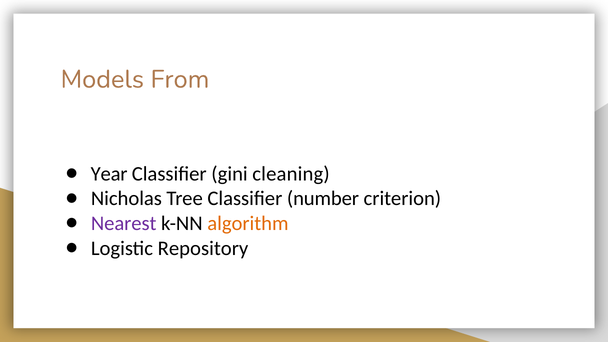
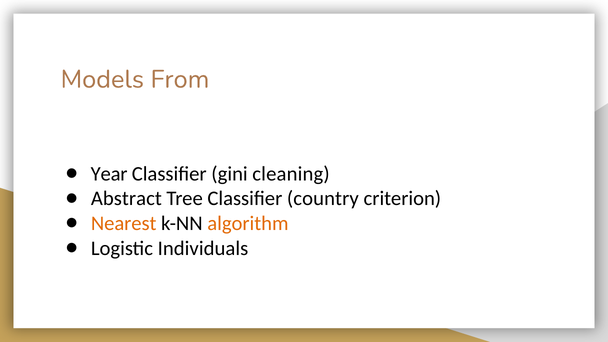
Nicholas: Nicholas -> Abstract
number: number -> country
Nearest colour: purple -> orange
Repository: Repository -> Individuals
